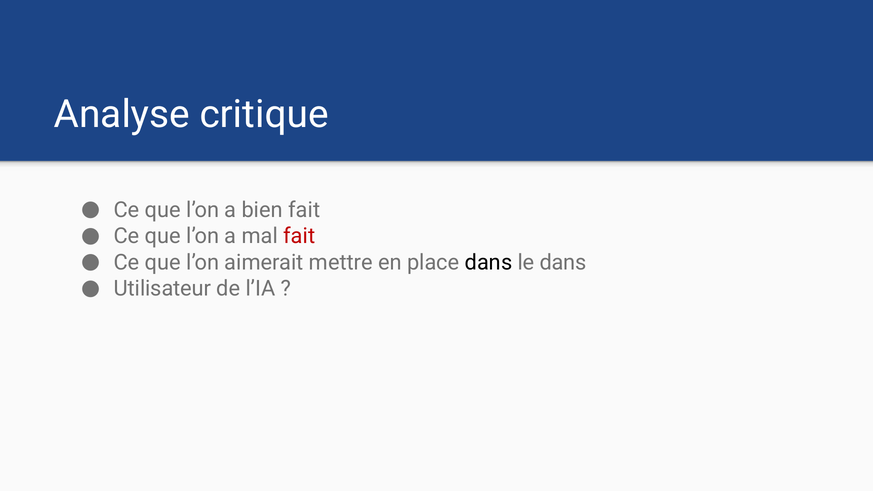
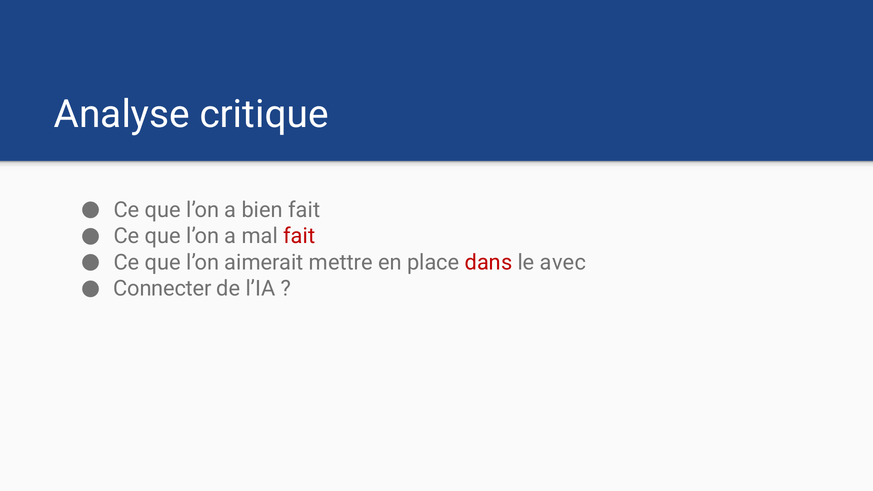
dans at (489, 262) colour: black -> red
le dans: dans -> avec
Utilisateur: Utilisateur -> Connecter
